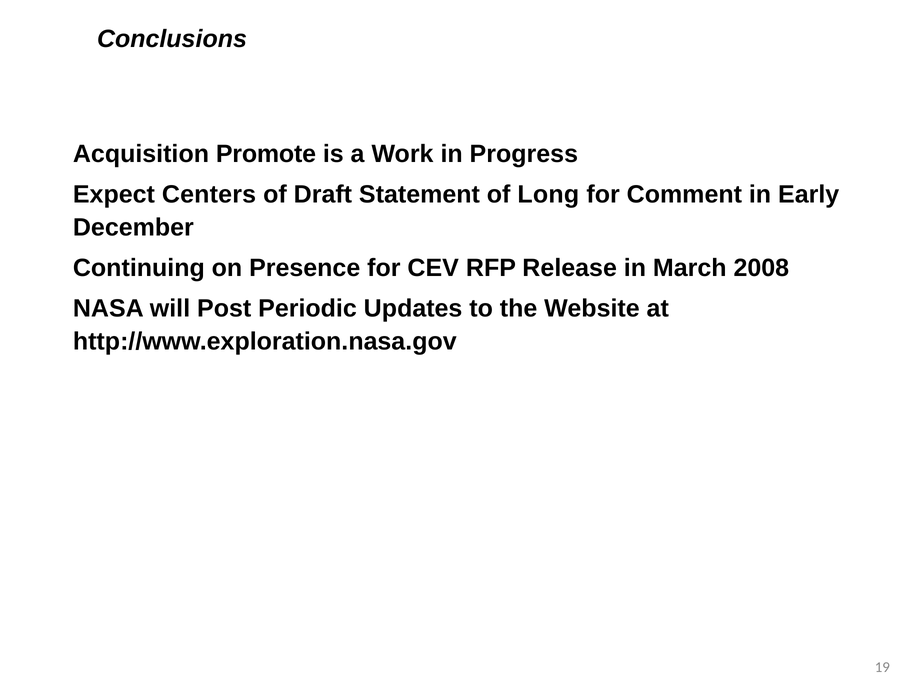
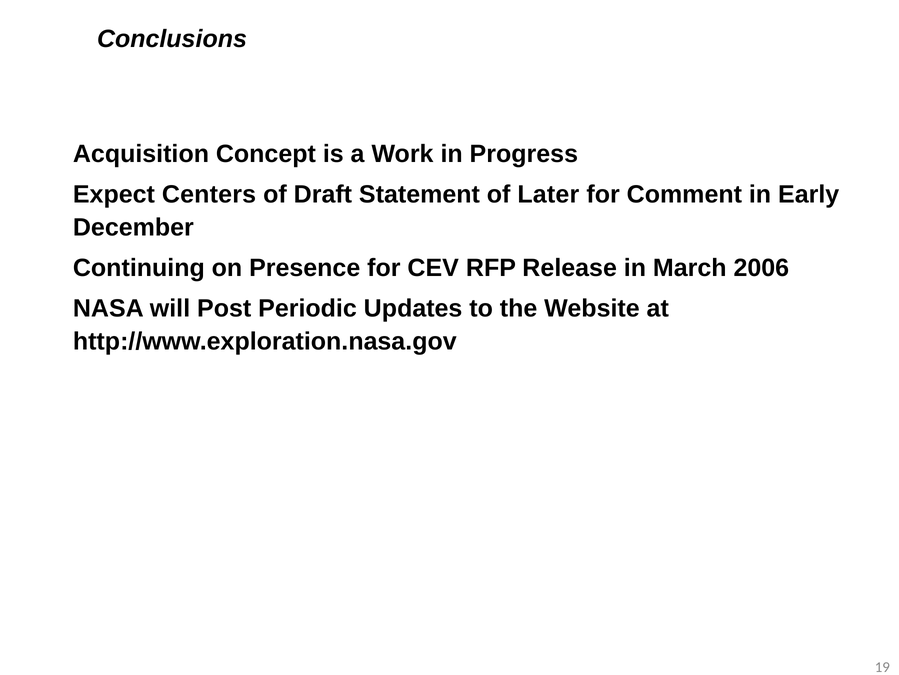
Promote: Promote -> Concept
Long: Long -> Later
2008: 2008 -> 2006
